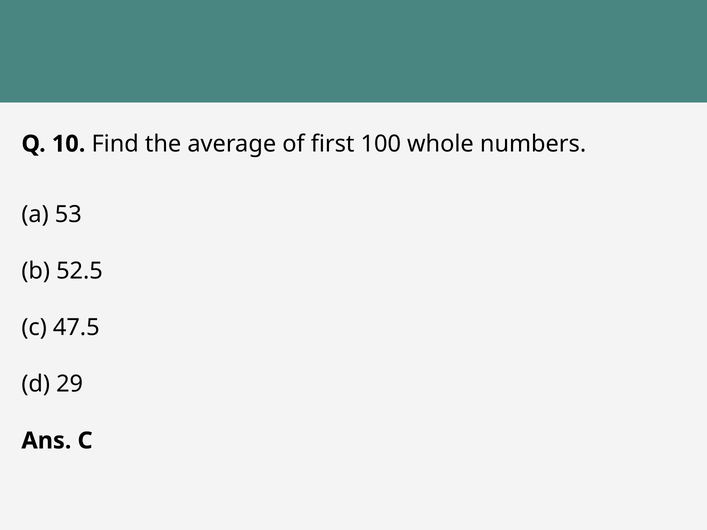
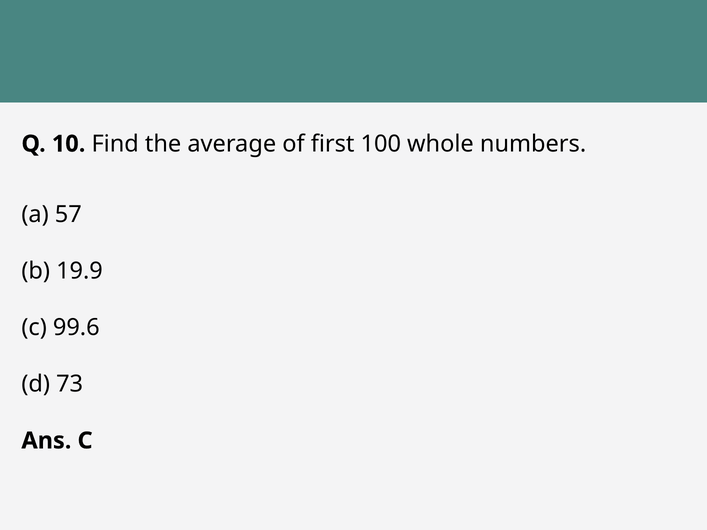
53: 53 -> 57
52.5: 52.5 -> 19.9
47.5: 47.5 -> 99.6
29: 29 -> 73
